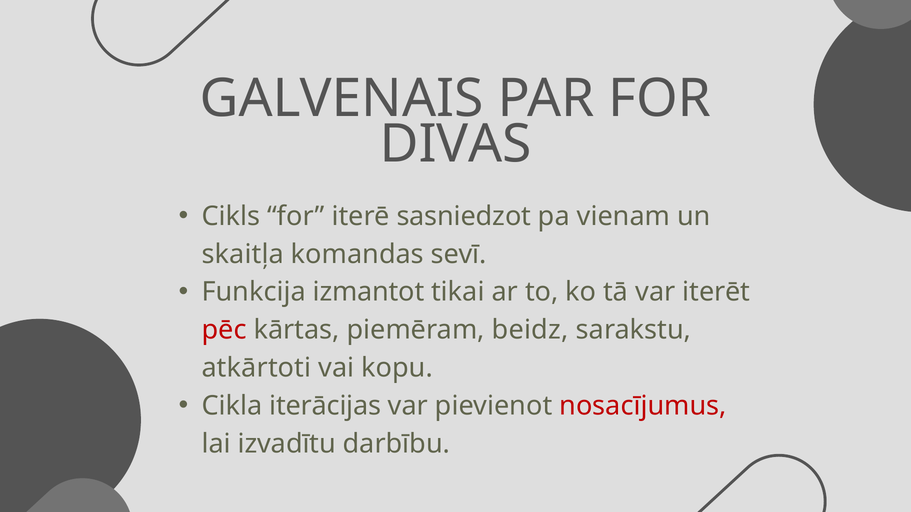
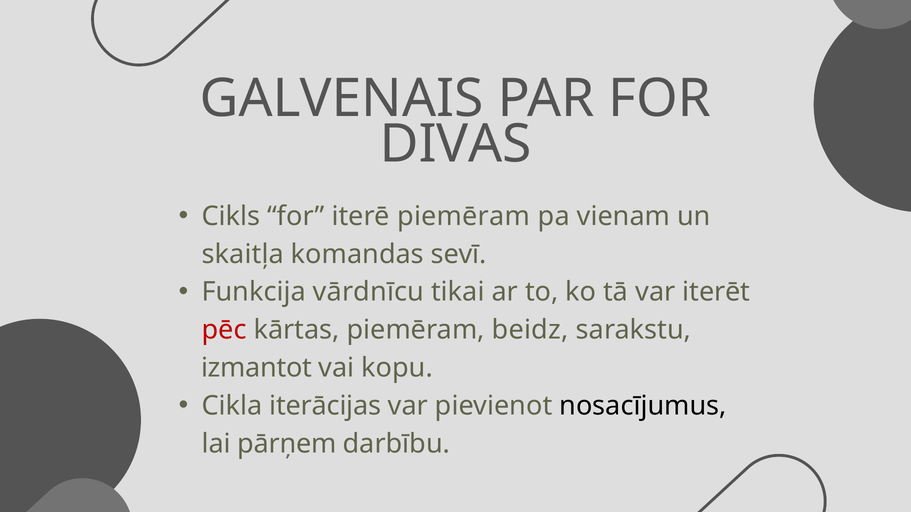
iterē sasniedzot: sasniedzot -> piemēram
izmantot: izmantot -> vārdnīcu
atkārtoti: atkārtoti -> izmantot
nosacījumus colour: red -> black
izvadītu: izvadītu -> pārņem
